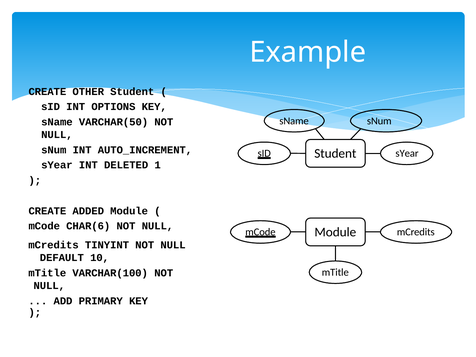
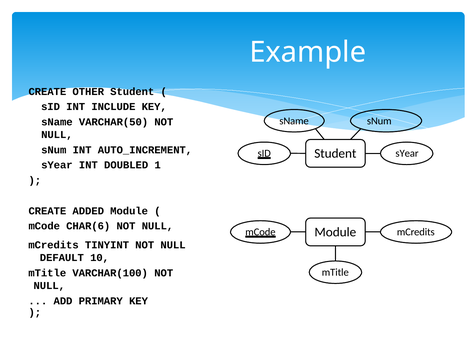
OPTIONS: OPTIONS -> INCLUDE
DELETED: DELETED -> DOUBLED
